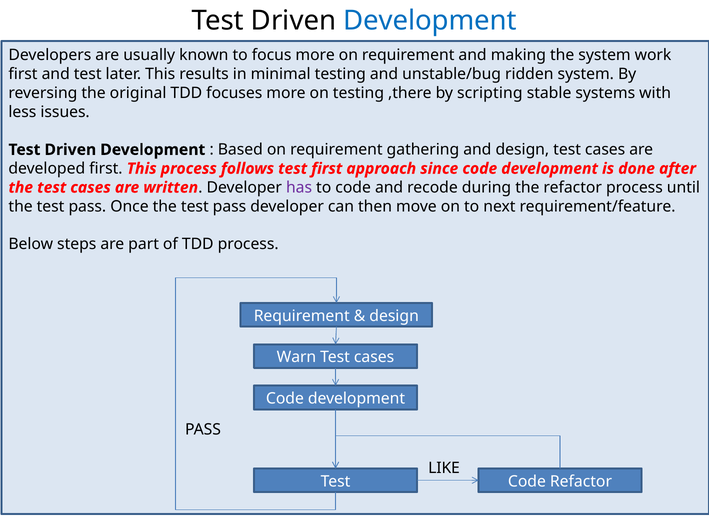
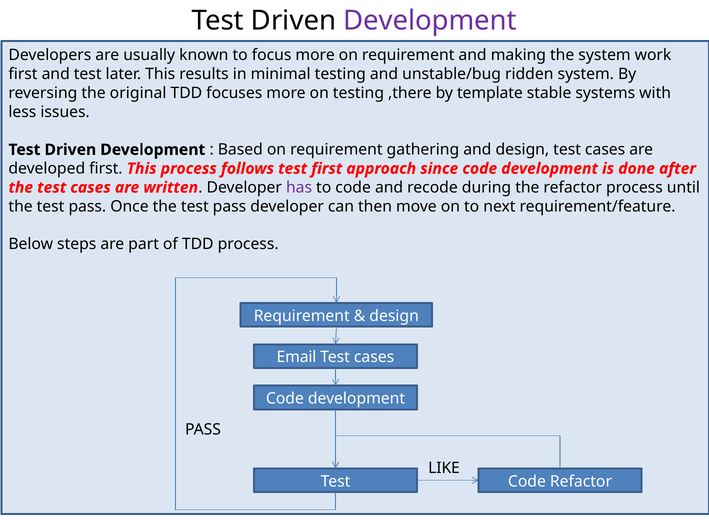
Development at (430, 21) colour: blue -> purple
scripting: scripting -> template
Warn: Warn -> Email
